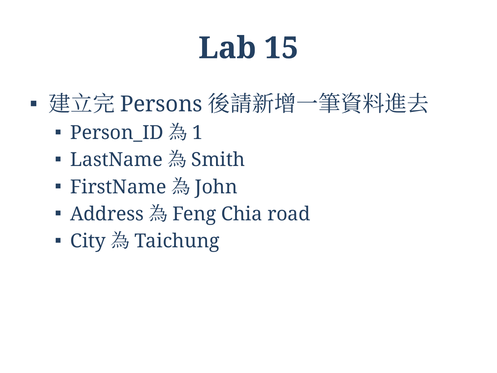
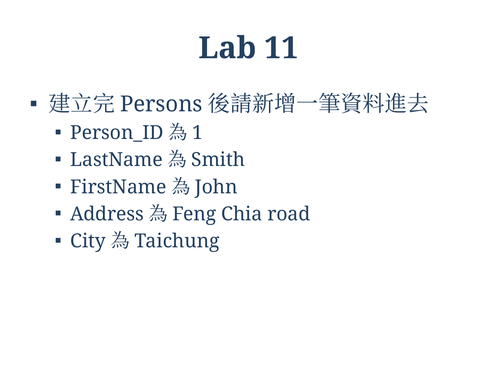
15: 15 -> 11
